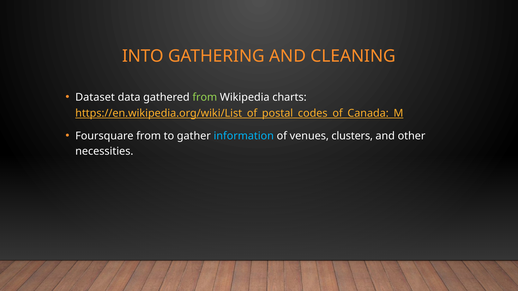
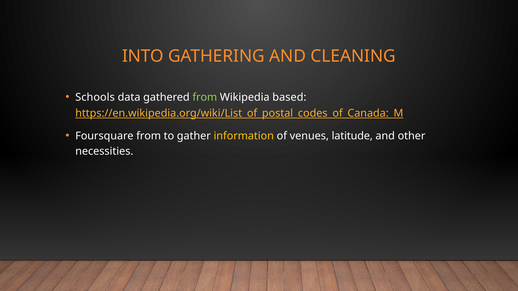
Dataset: Dataset -> Schools
charts: charts -> based
information colour: light blue -> yellow
clusters: clusters -> latitude
